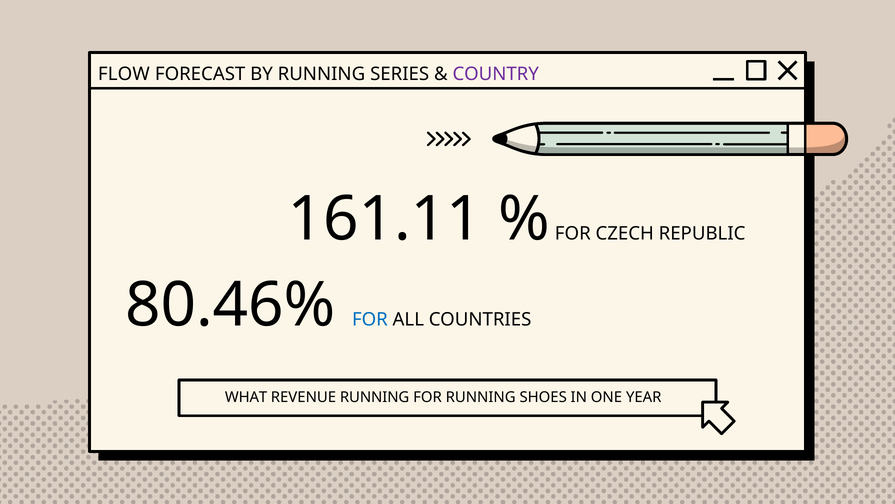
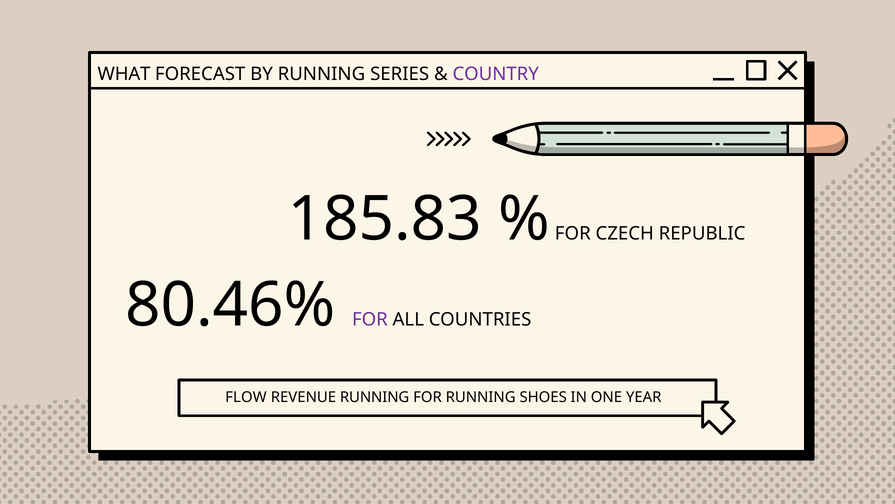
FLOW: FLOW -> WHAT
161.11: 161.11 -> 185.83
FOR at (370, 319) colour: blue -> purple
WHAT: WHAT -> FLOW
